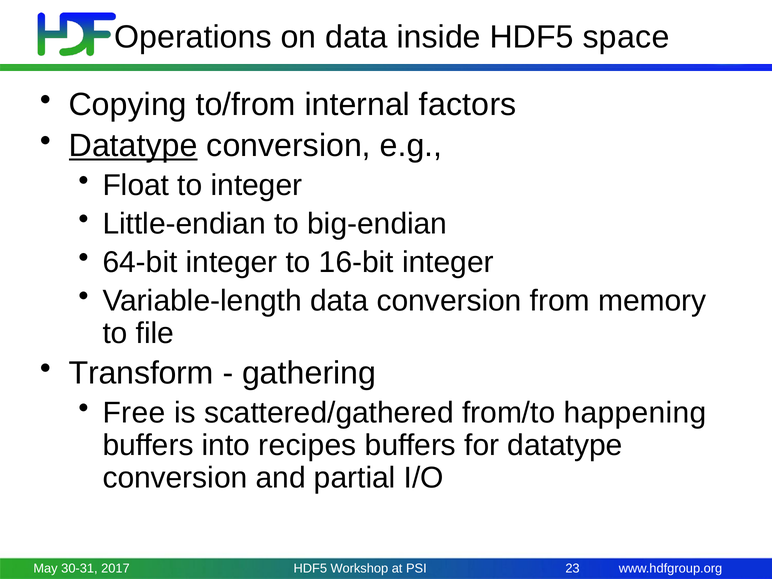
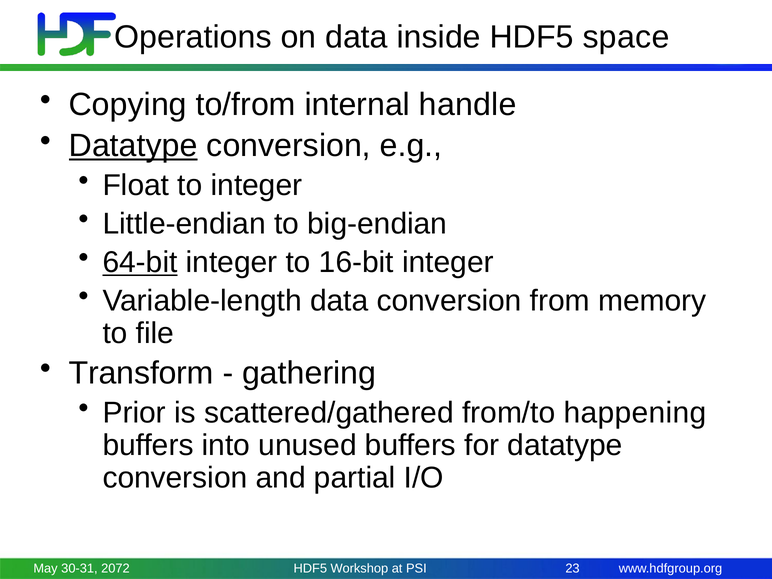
factors: factors -> handle
64-bit underline: none -> present
Free: Free -> Prior
recipes: recipes -> unused
2017: 2017 -> 2072
